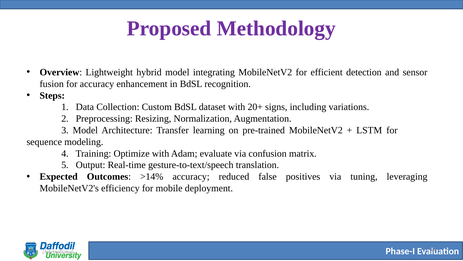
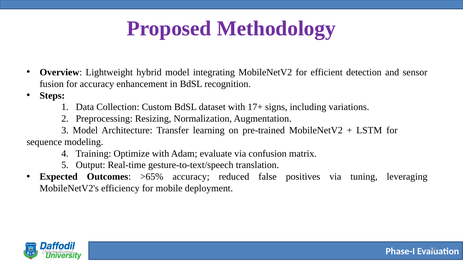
20+: 20+ -> 17+
>14%: >14% -> >65%
